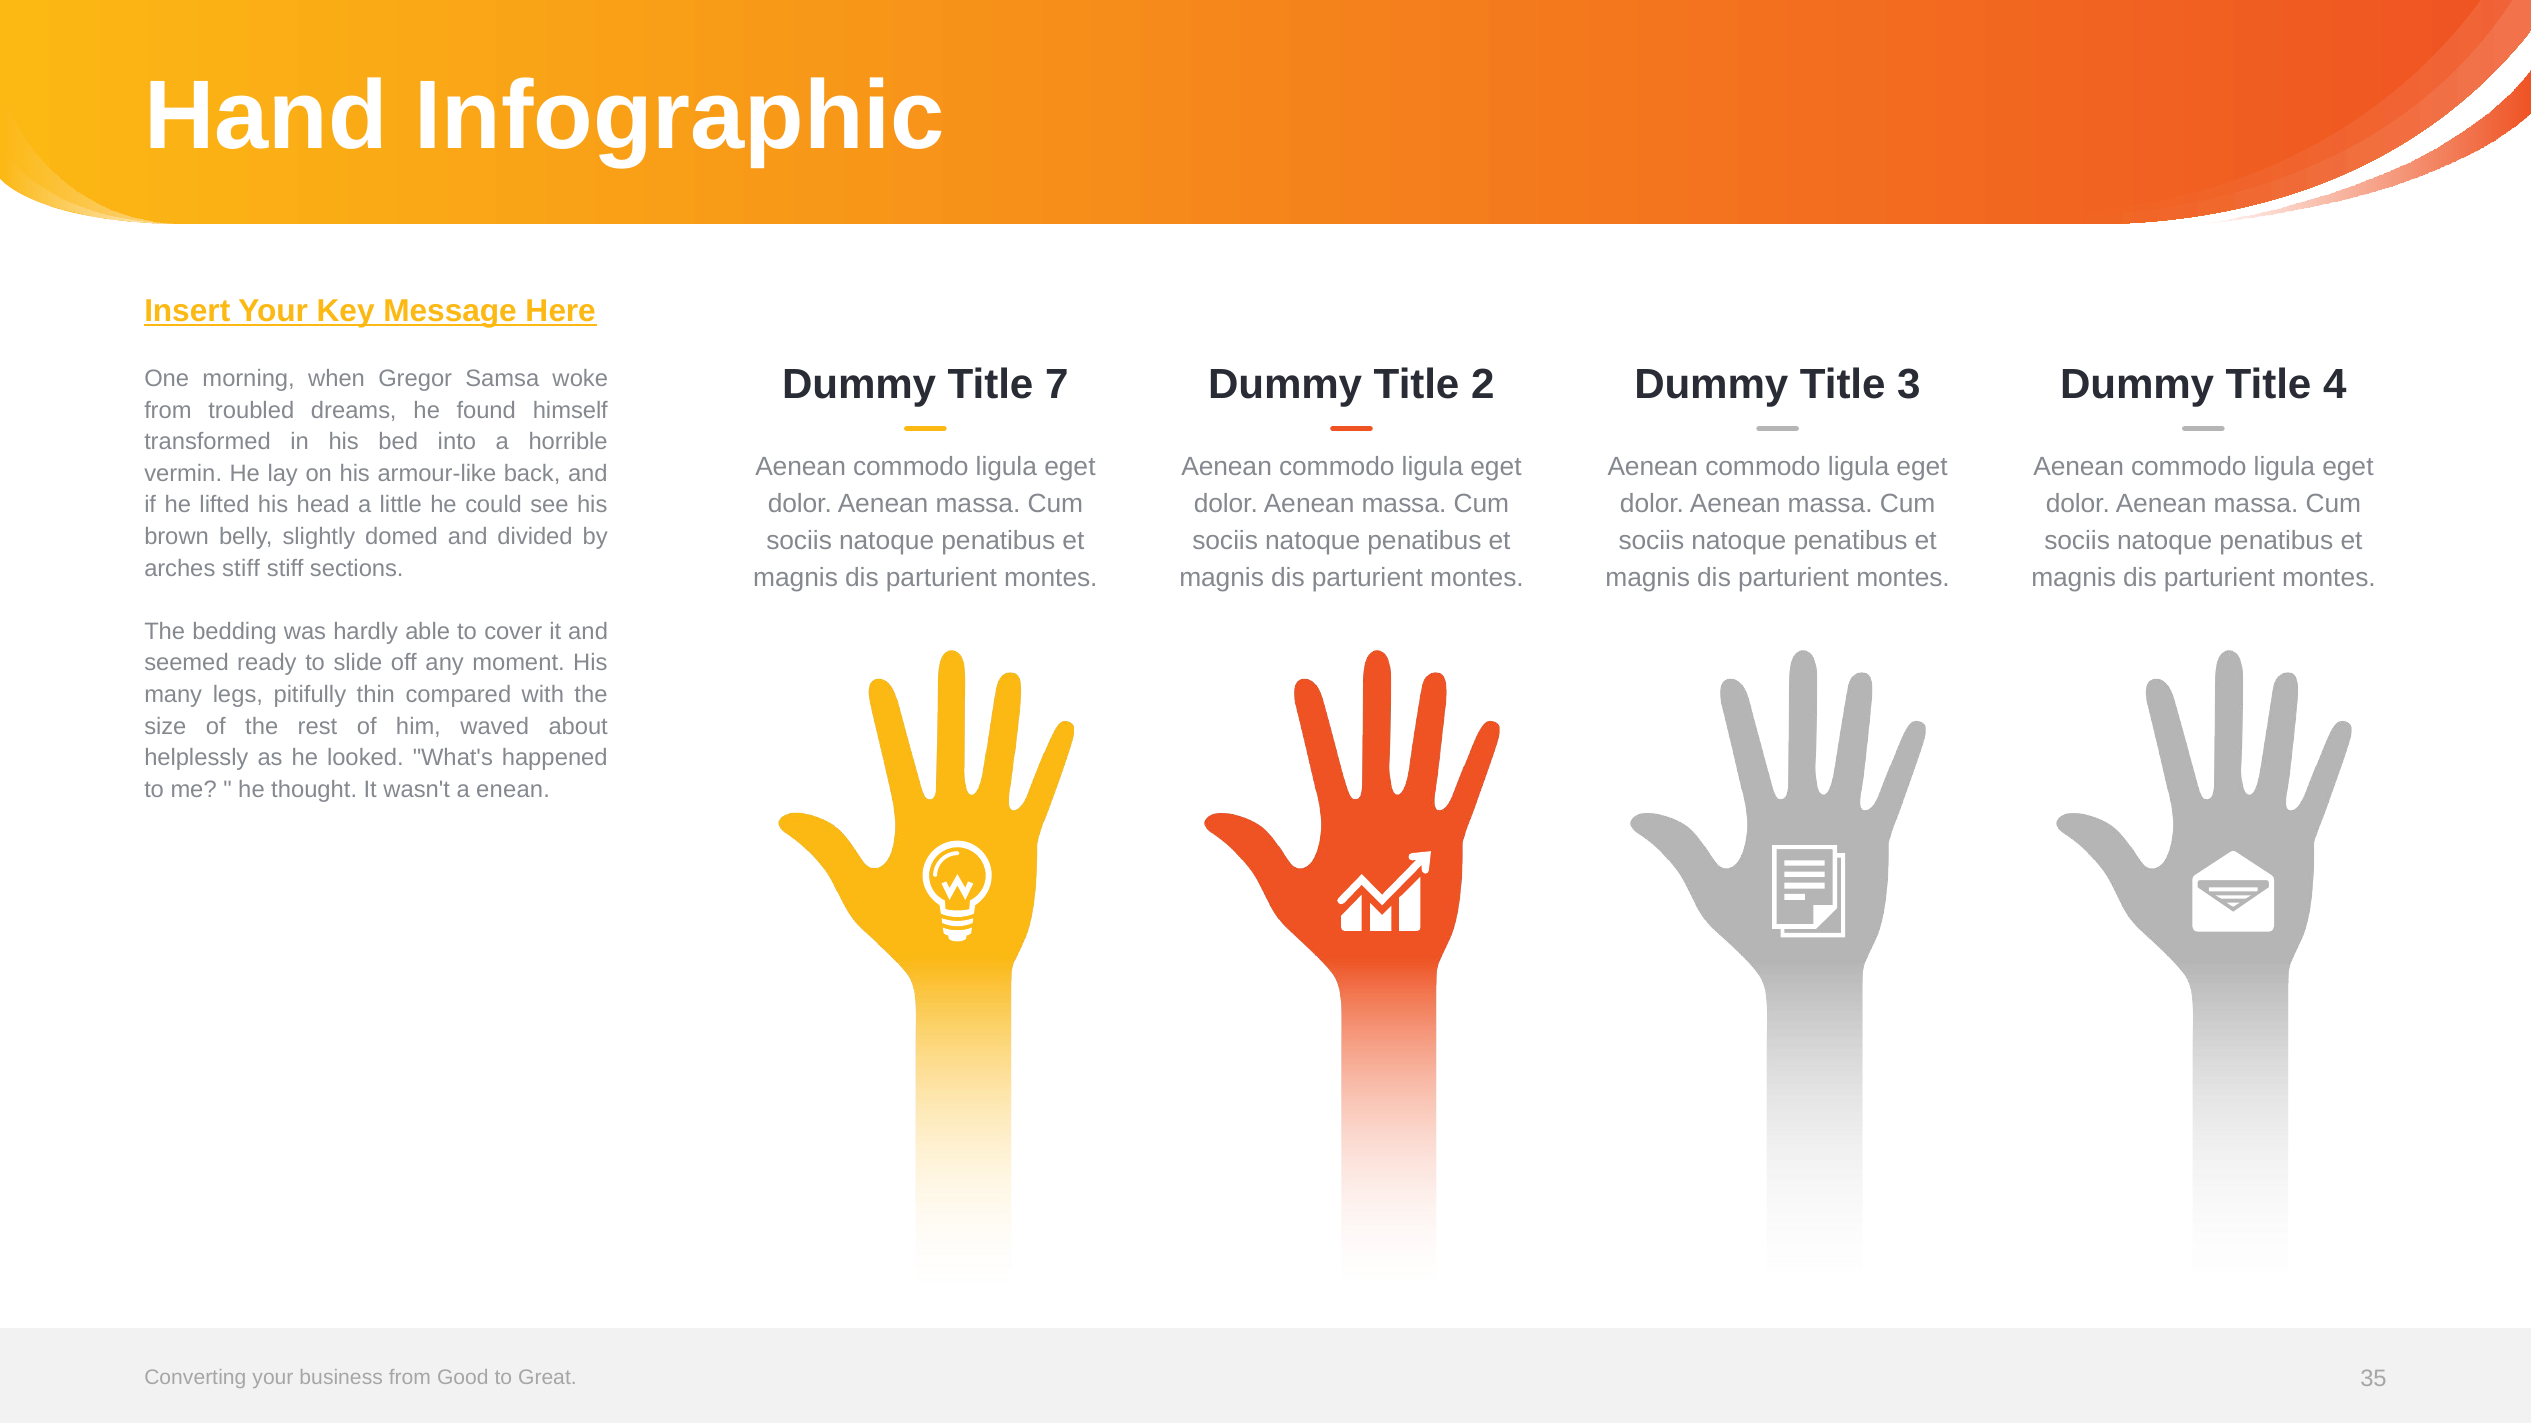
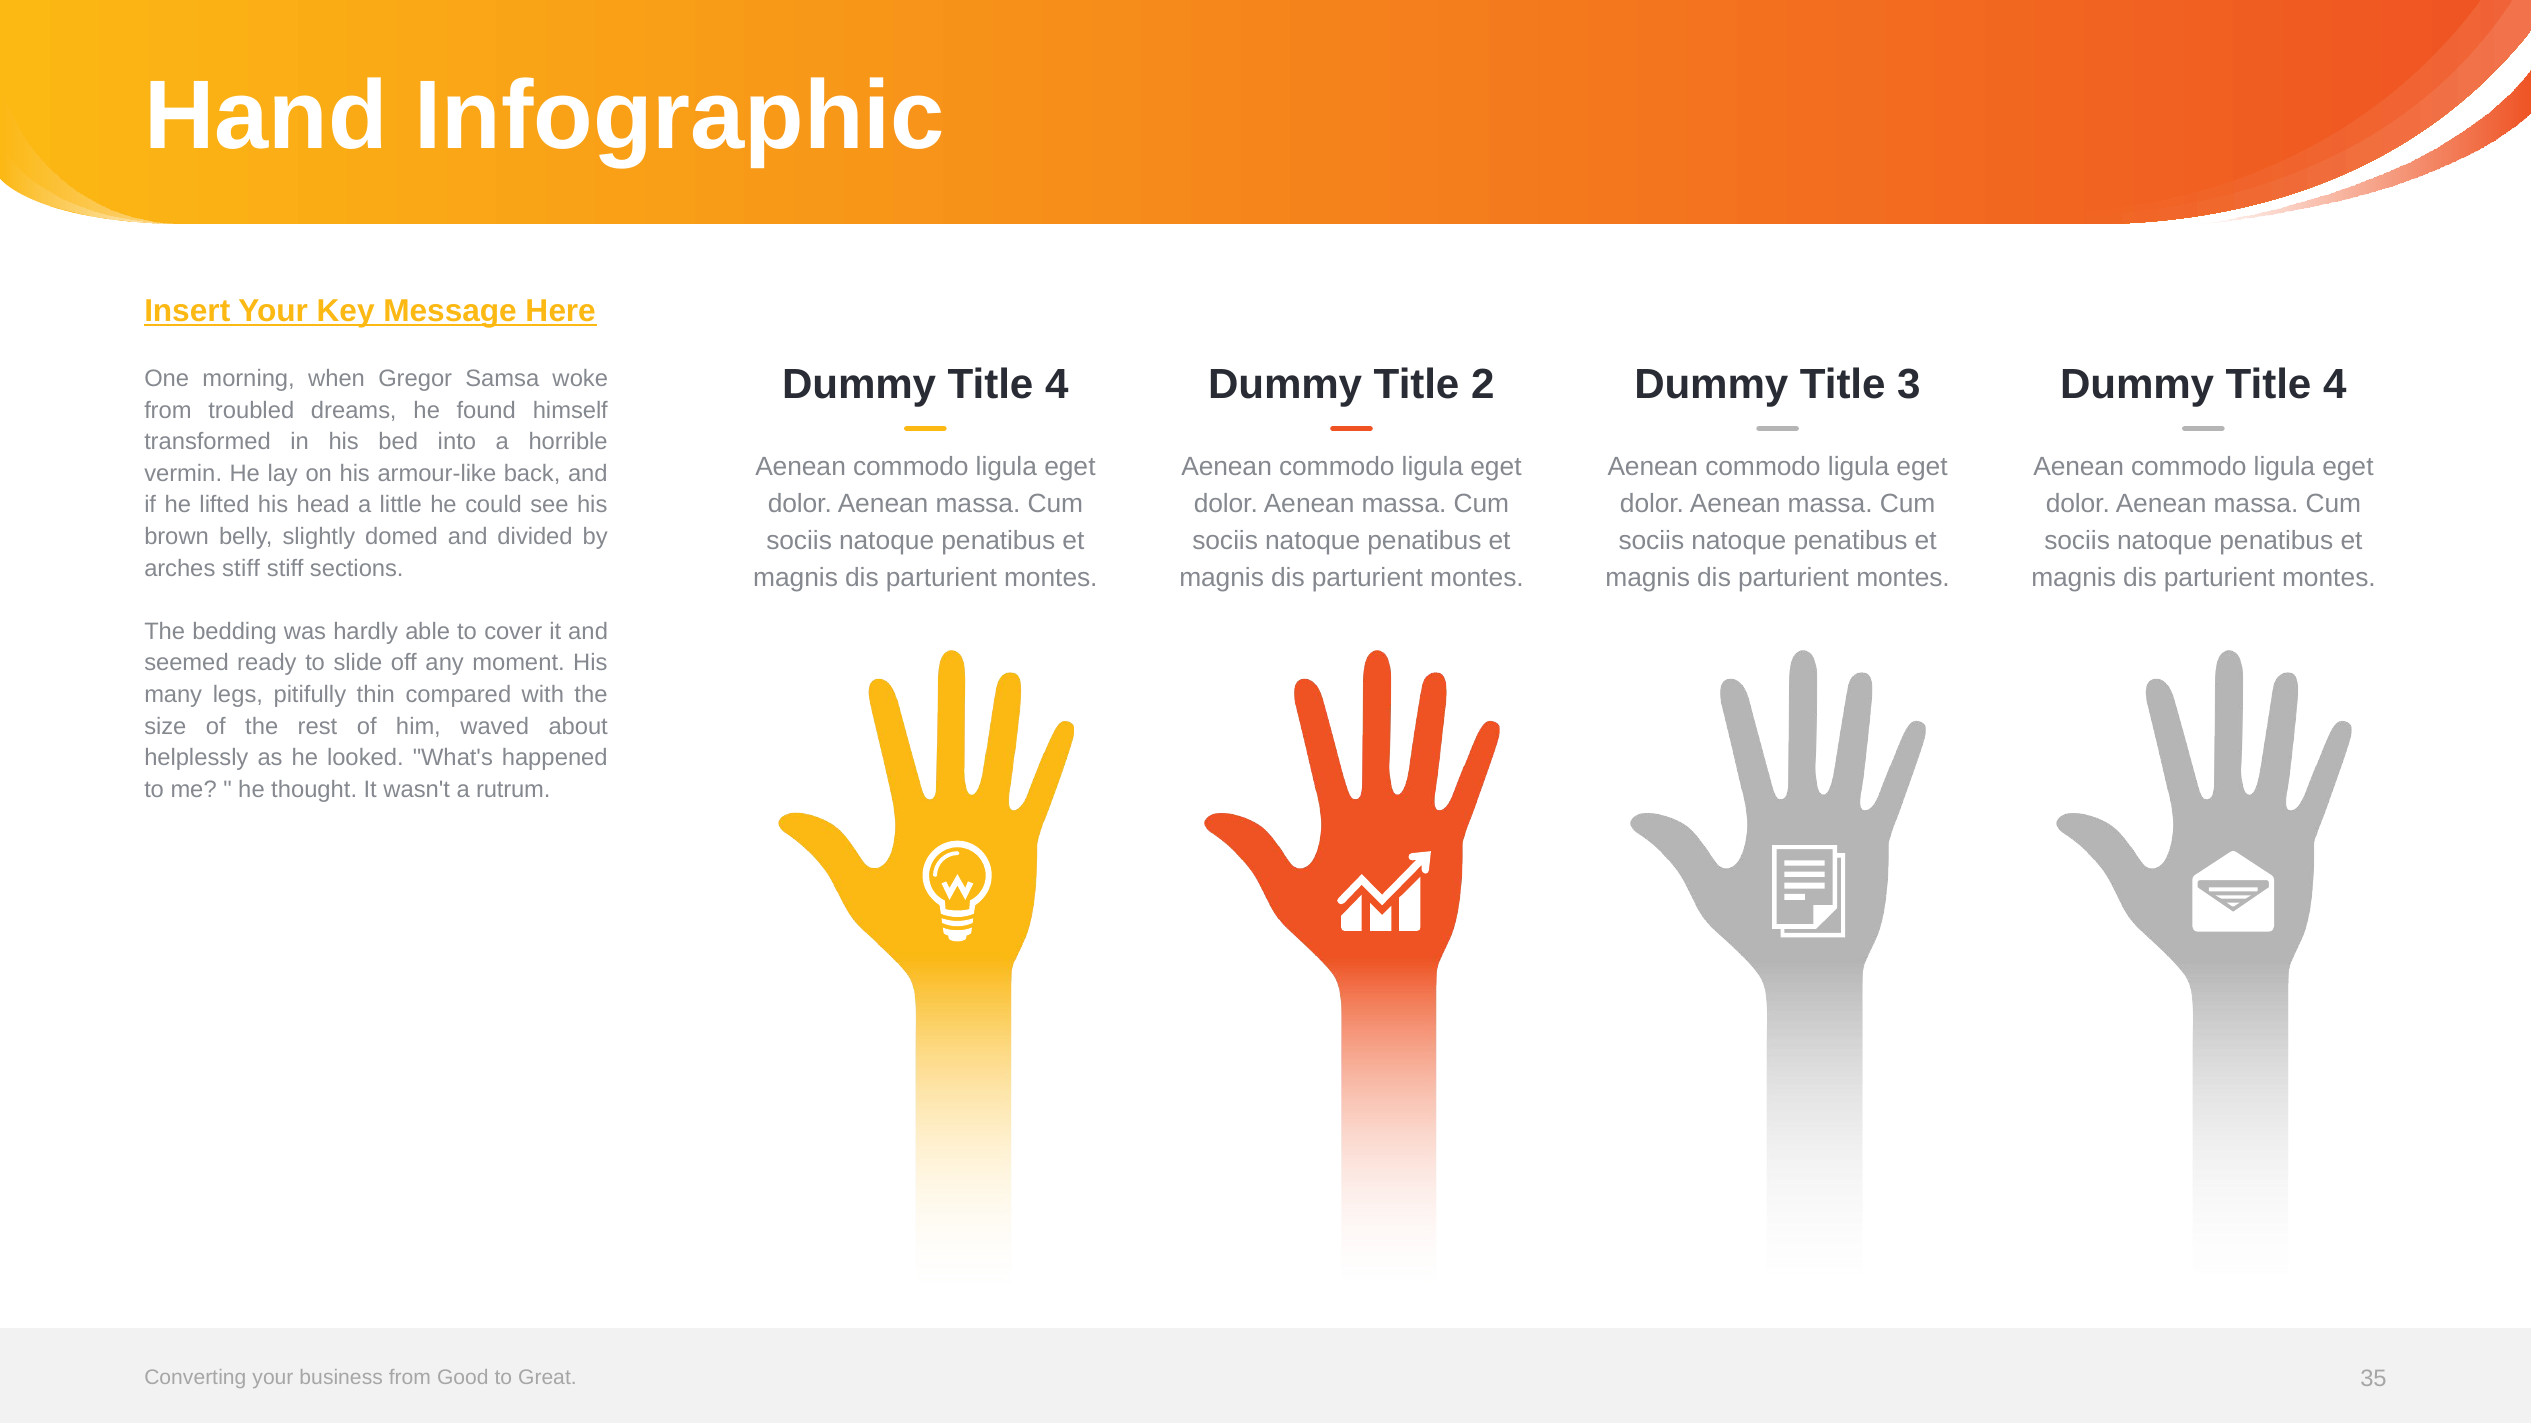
7 at (1057, 385): 7 -> 4
enean: enean -> rutrum
